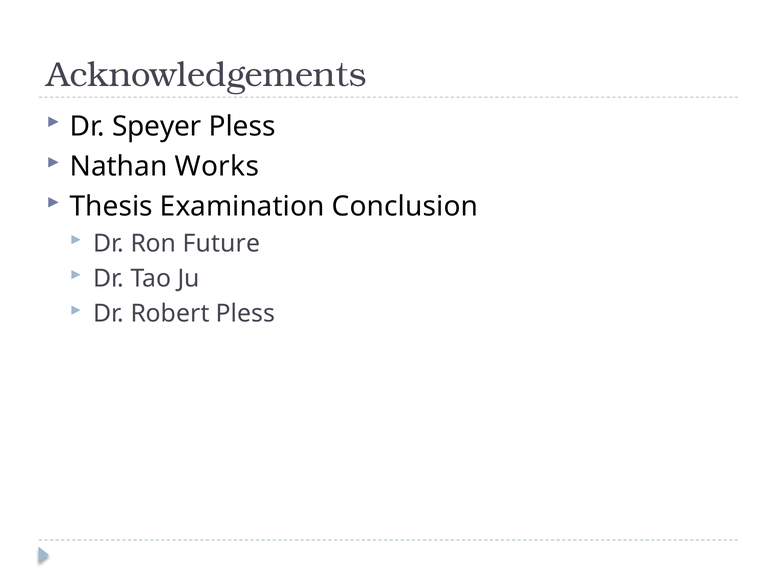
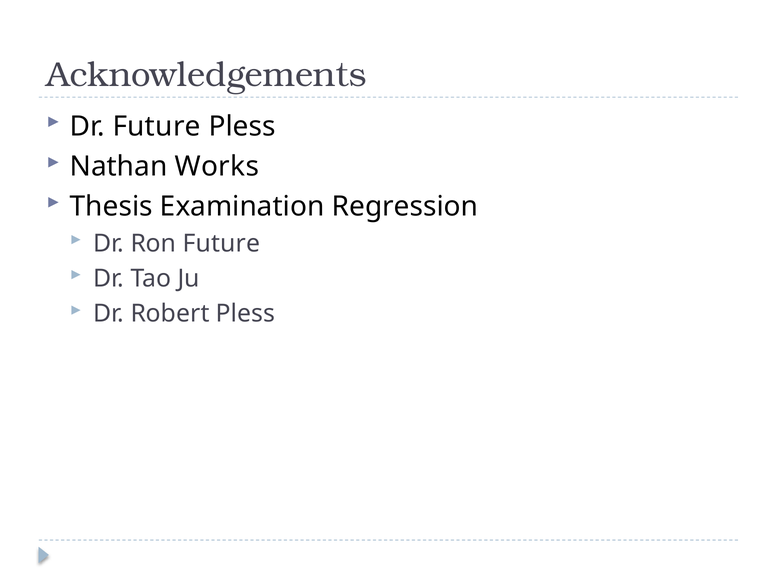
Dr Speyer: Speyer -> Future
Conclusion: Conclusion -> Regression
